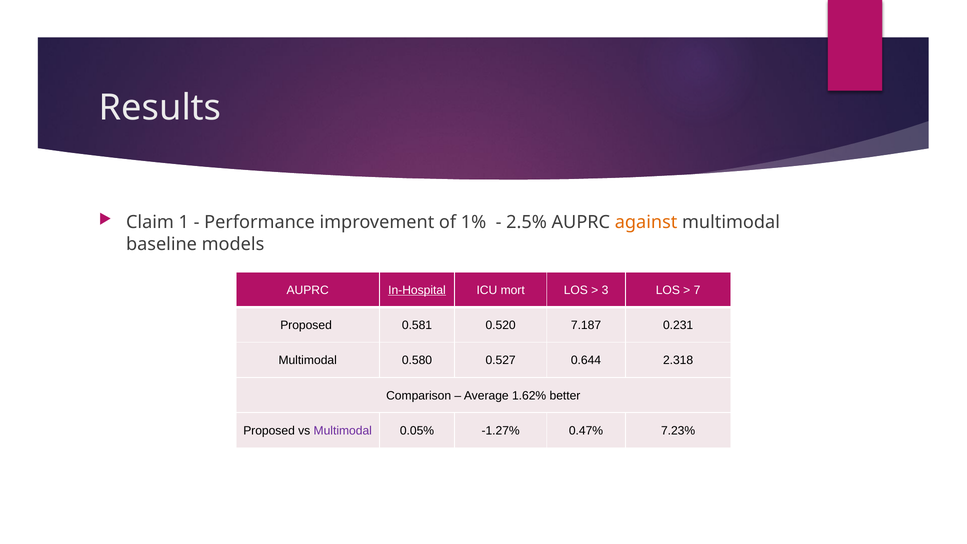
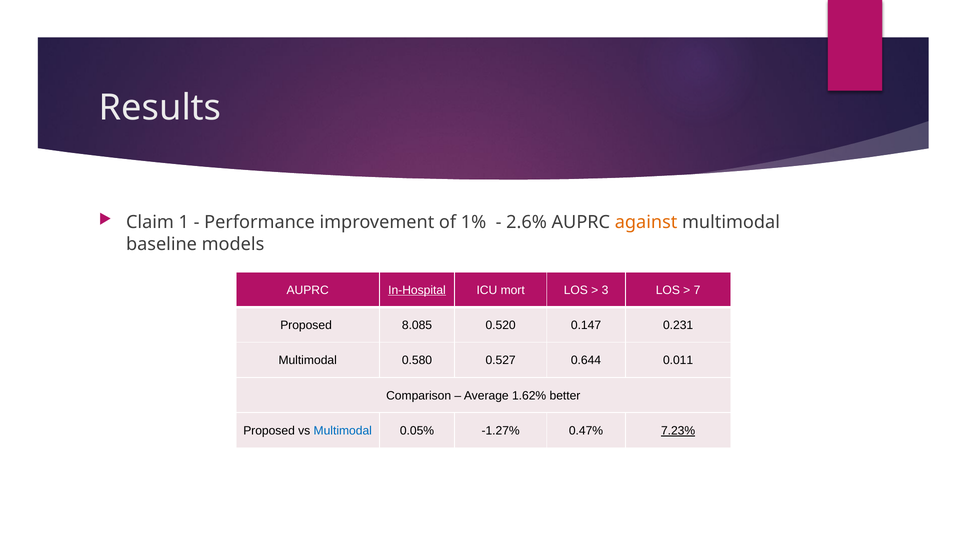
2.5%: 2.5% -> 2.6%
0.581: 0.581 -> 8.085
7.187: 7.187 -> 0.147
2.318: 2.318 -> 0.011
Multimodal at (343, 431) colour: purple -> blue
7.23% underline: none -> present
